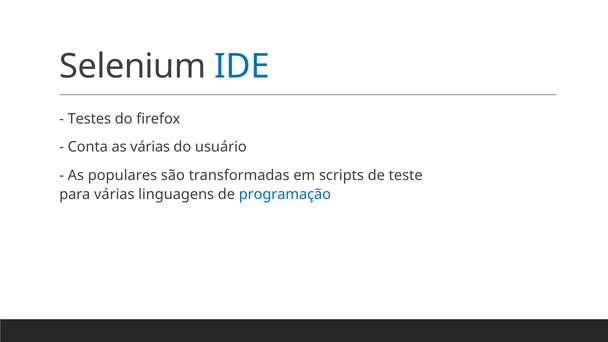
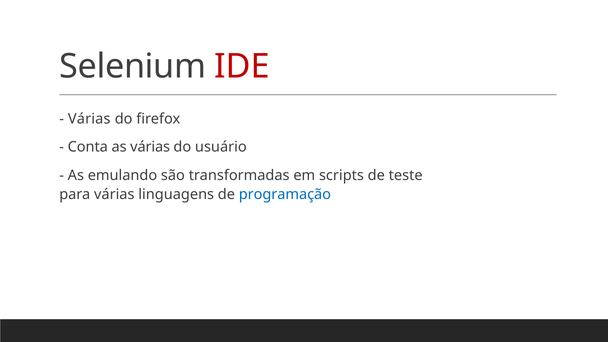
IDE colour: blue -> red
Testes at (89, 119): Testes -> Várias
populares: populares -> emulando
